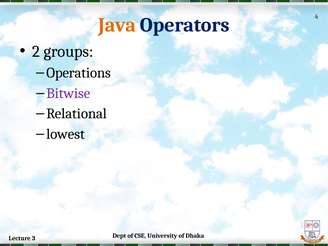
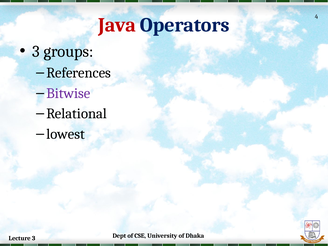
Java colour: orange -> red
2 at (36, 51): 2 -> 3
Operations: Operations -> References
